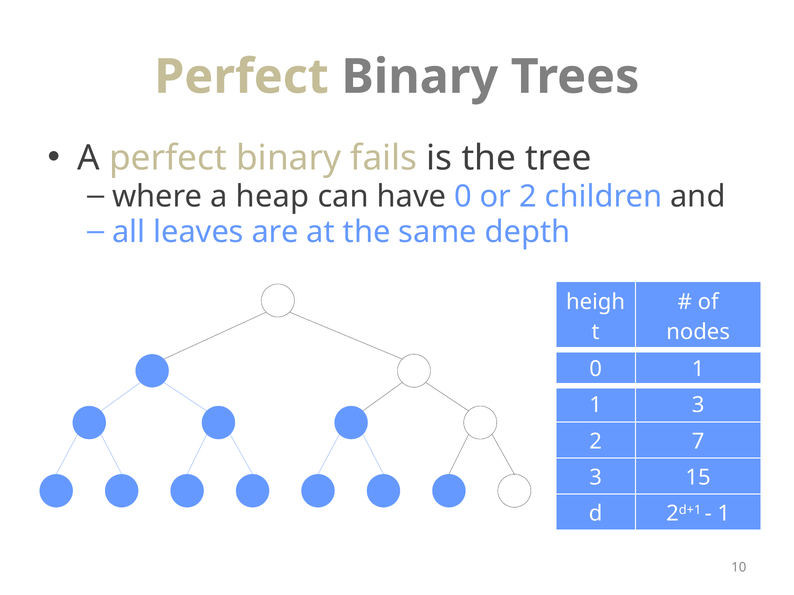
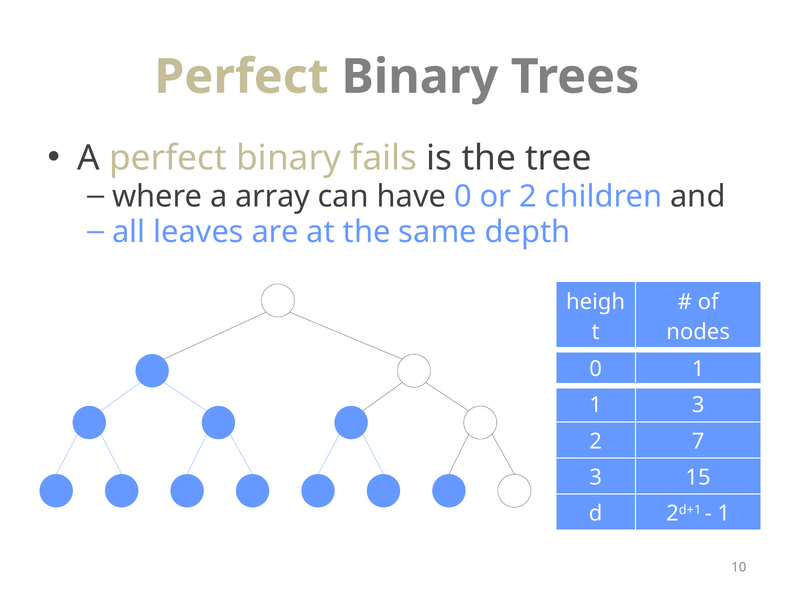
heap: heap -> array
